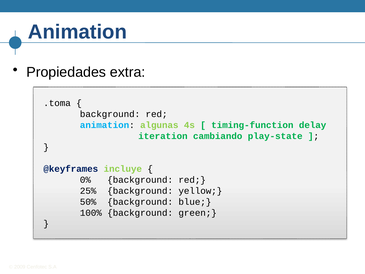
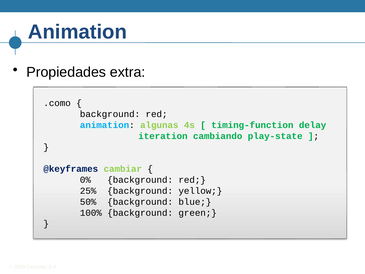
.toma: .toma -> .como
incluye: incluye -> cambiar
